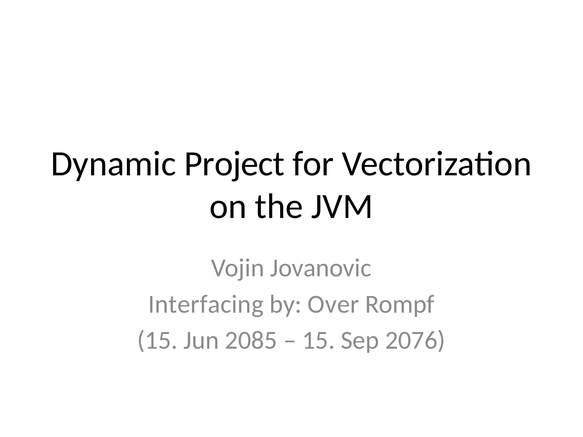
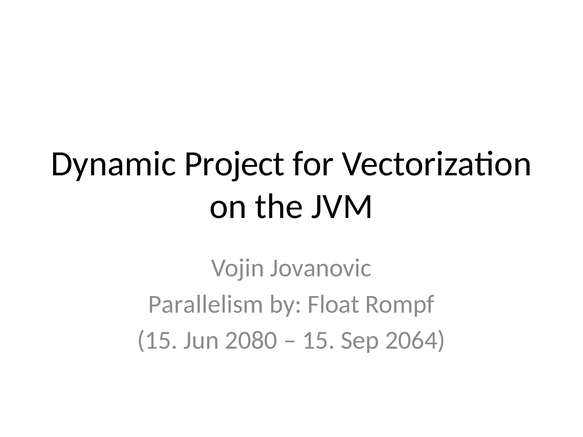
Interfacing: Interfacing -> Parallelism
Over: Over -> Float
2085: 2085 -> 2080
2076: 2076 -> 2064
